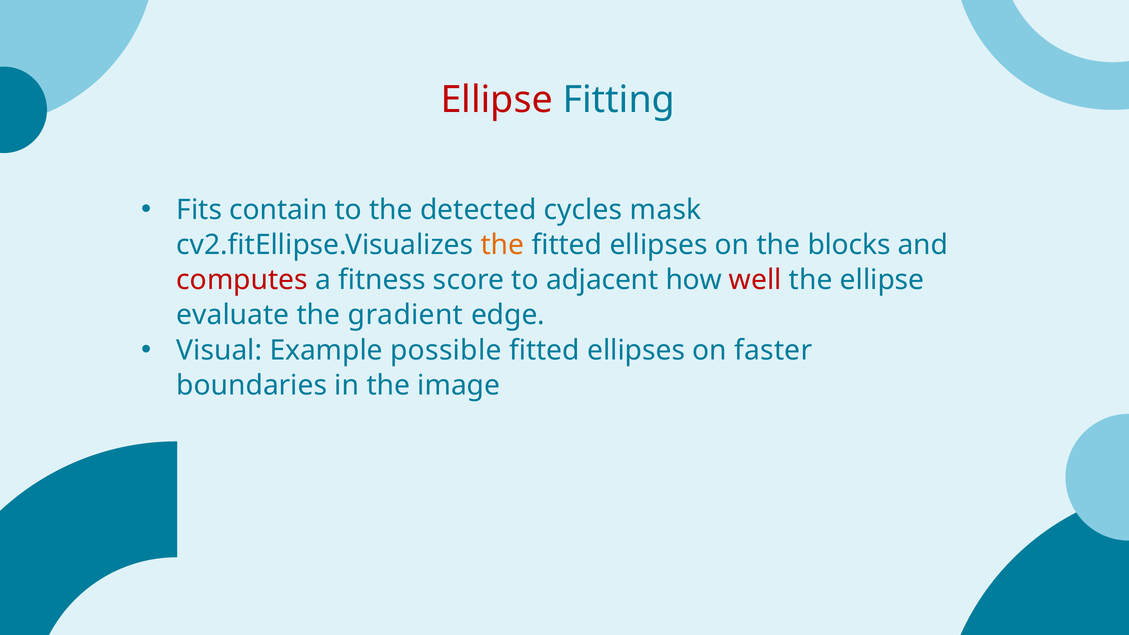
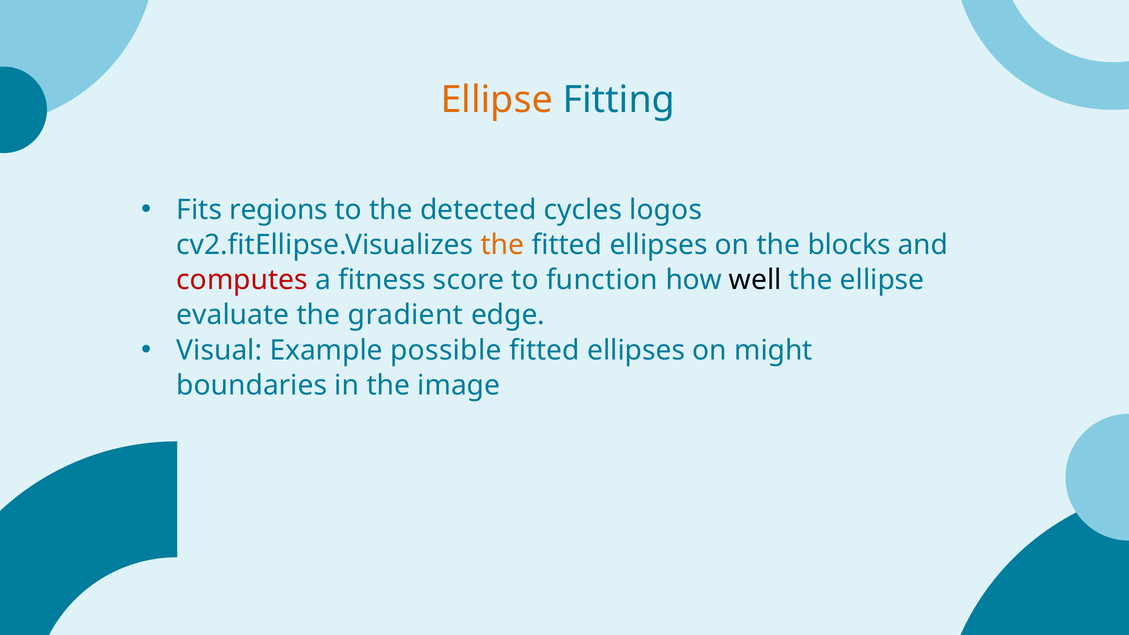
Ellipse at (497, 100) colour: red -> orange
contain: contain -> regions
mask: mask -> logos
adjacent: adjacent -> function
well colour: red -> black
faster: faster -> might
